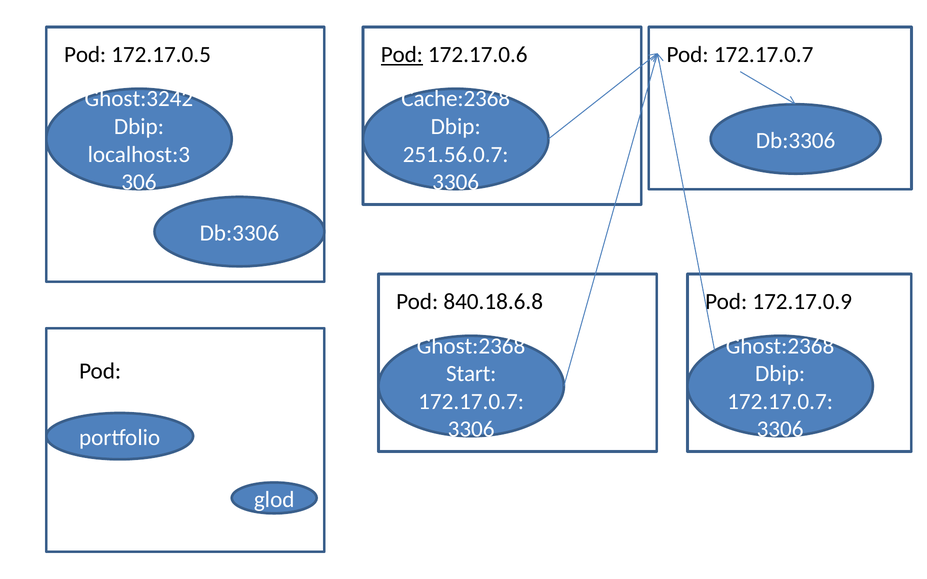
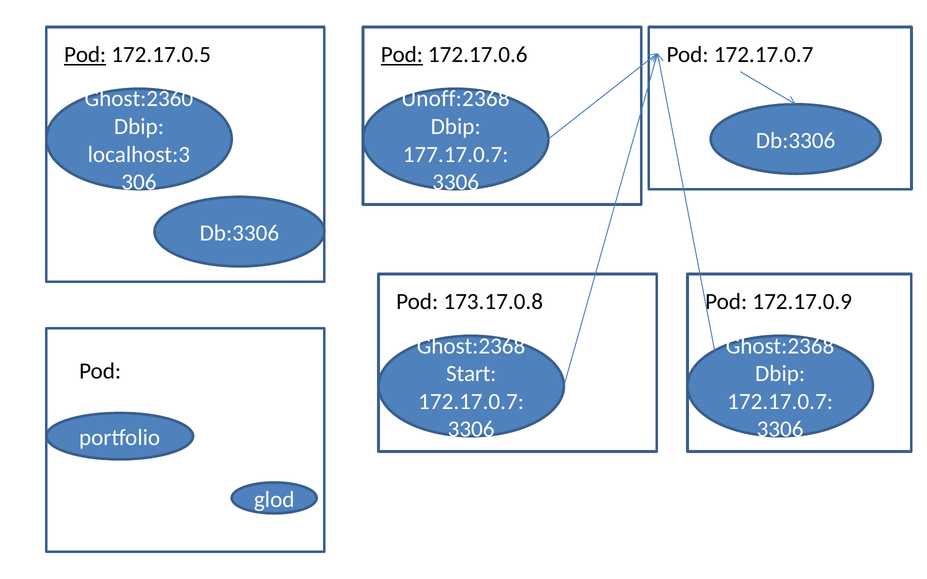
Pod at (85, 55) underline: none -> present
Ghost:3242: Ghost:3242 -> Ghost:2360
Cache:2368: Cache:2368 -> Unoff:2368
251.56.0.7: 251.56.0.7 -> 177.17.0.7
840.18.6.8: 840.18.6.8 -> 173.17.0.8
